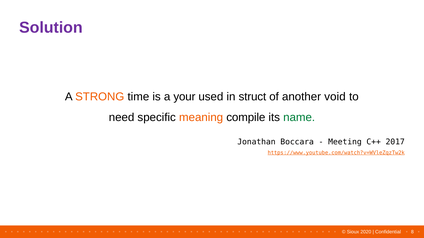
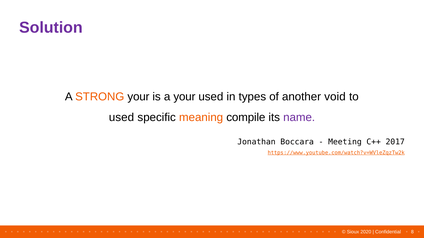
STRONG time: time -> your
struct: struct -> types
need at (122, 118): need -> used
name colour: green -> purple
